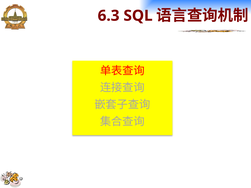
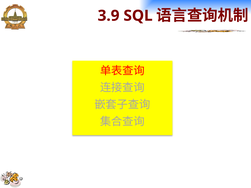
6.3: 6.3 -> 3.9
